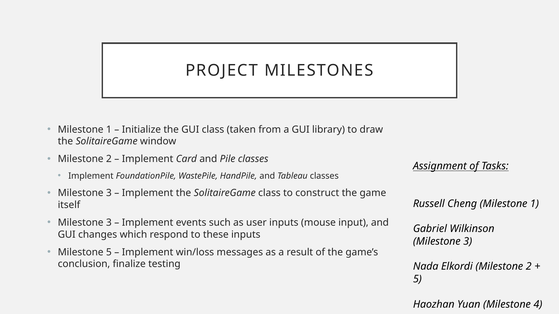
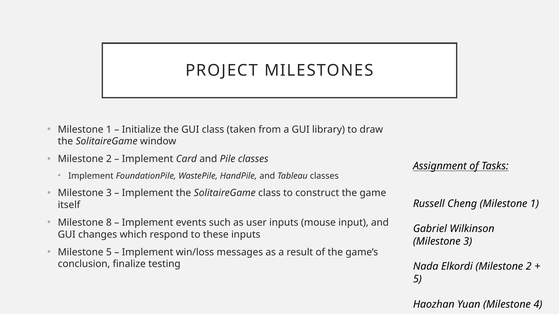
3 at (109, 223): 3 -> 8
